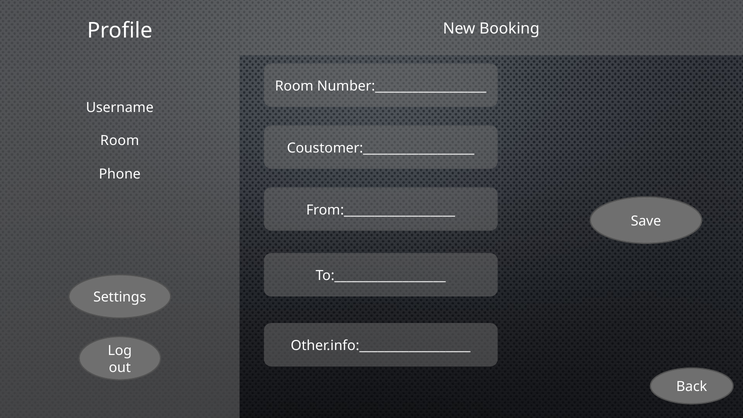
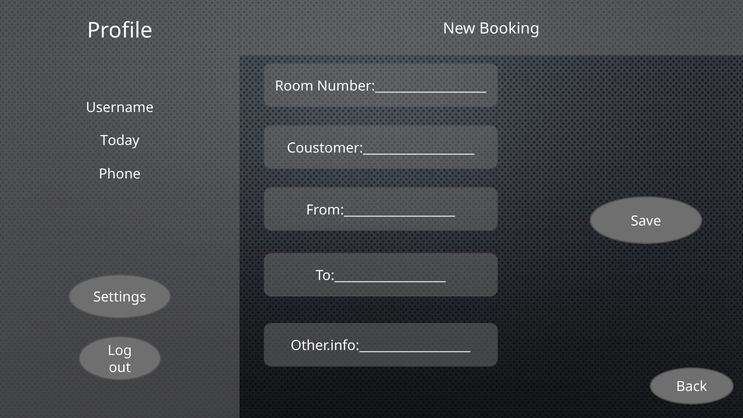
Room at (120, 141): Room -> Today
